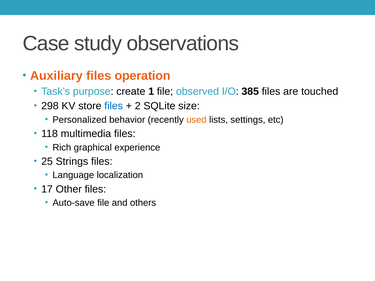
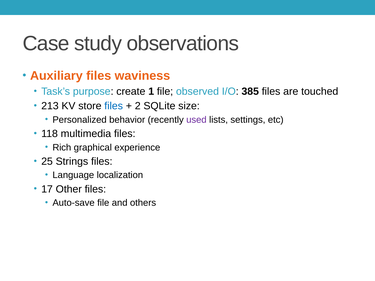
operation: operation -> waviness
298: 298 -> 213
used colour: orange -> purple
